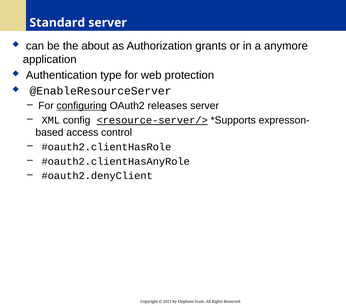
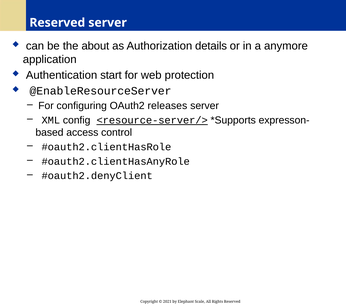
Standard at (57, 23): Standard -> Reserved
grants: grants -> details
type: type -> start
configuring underline: present -> none
